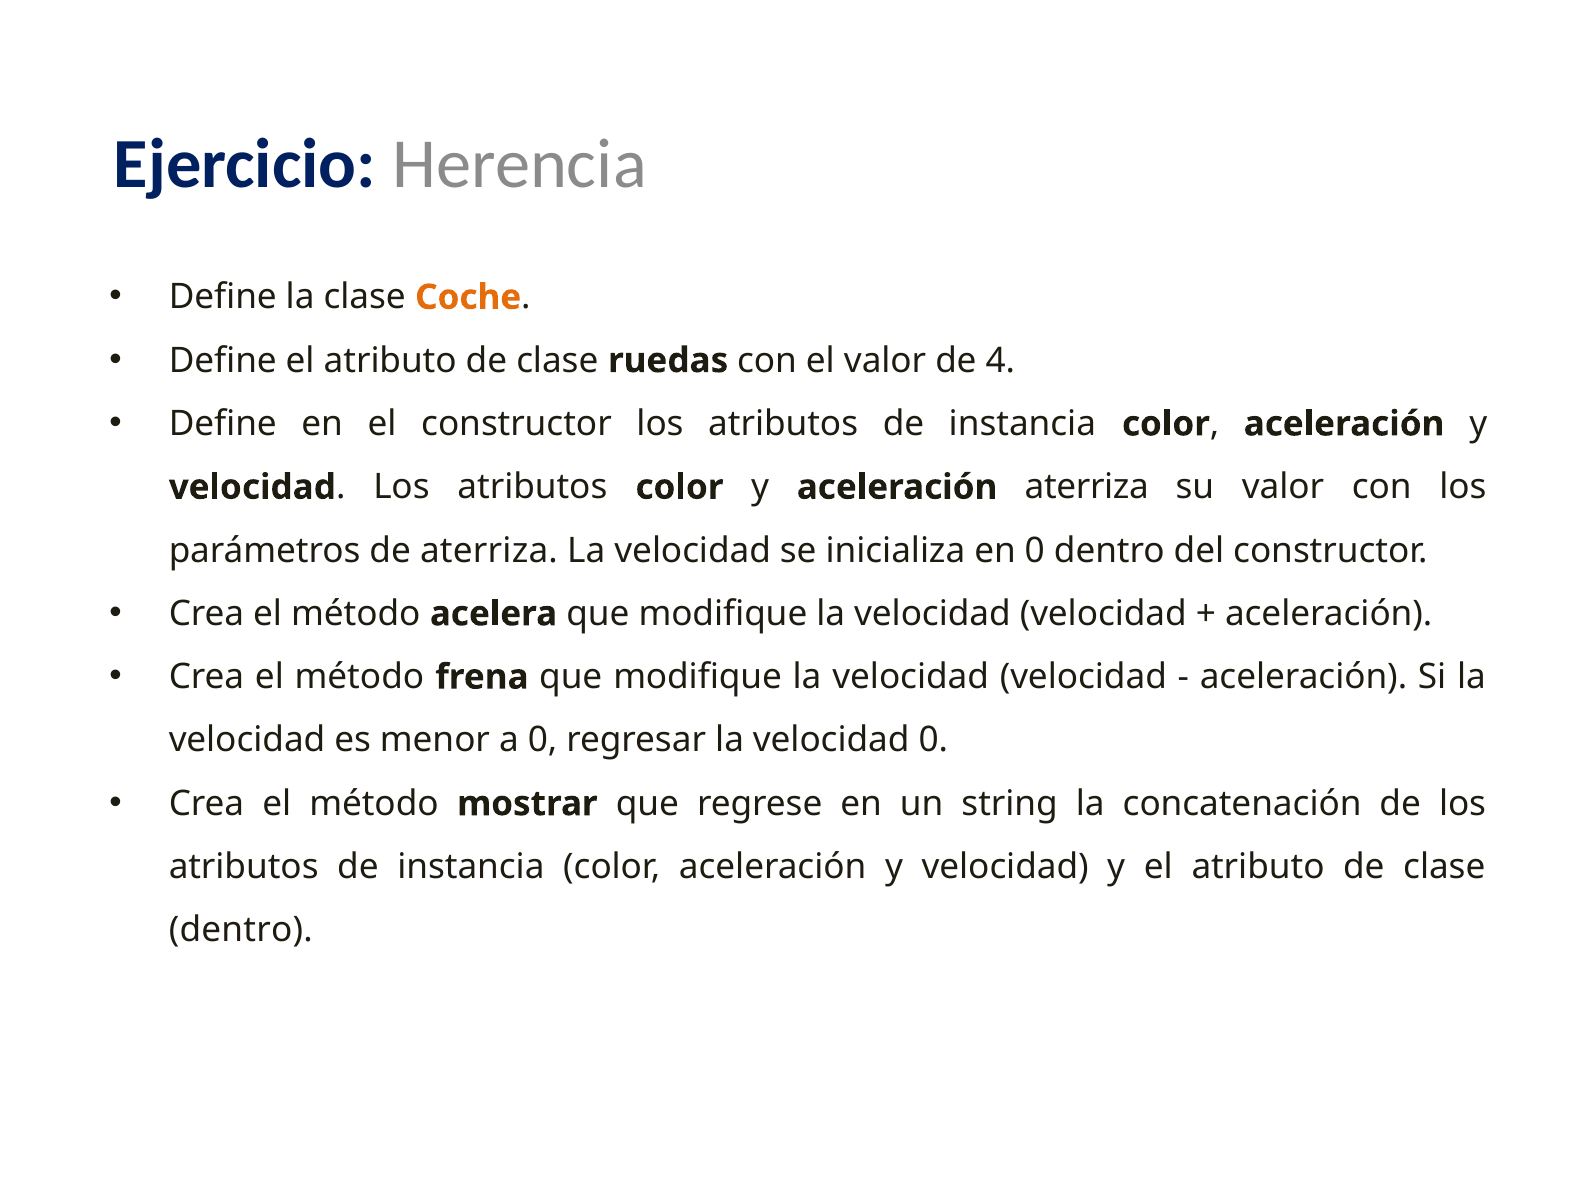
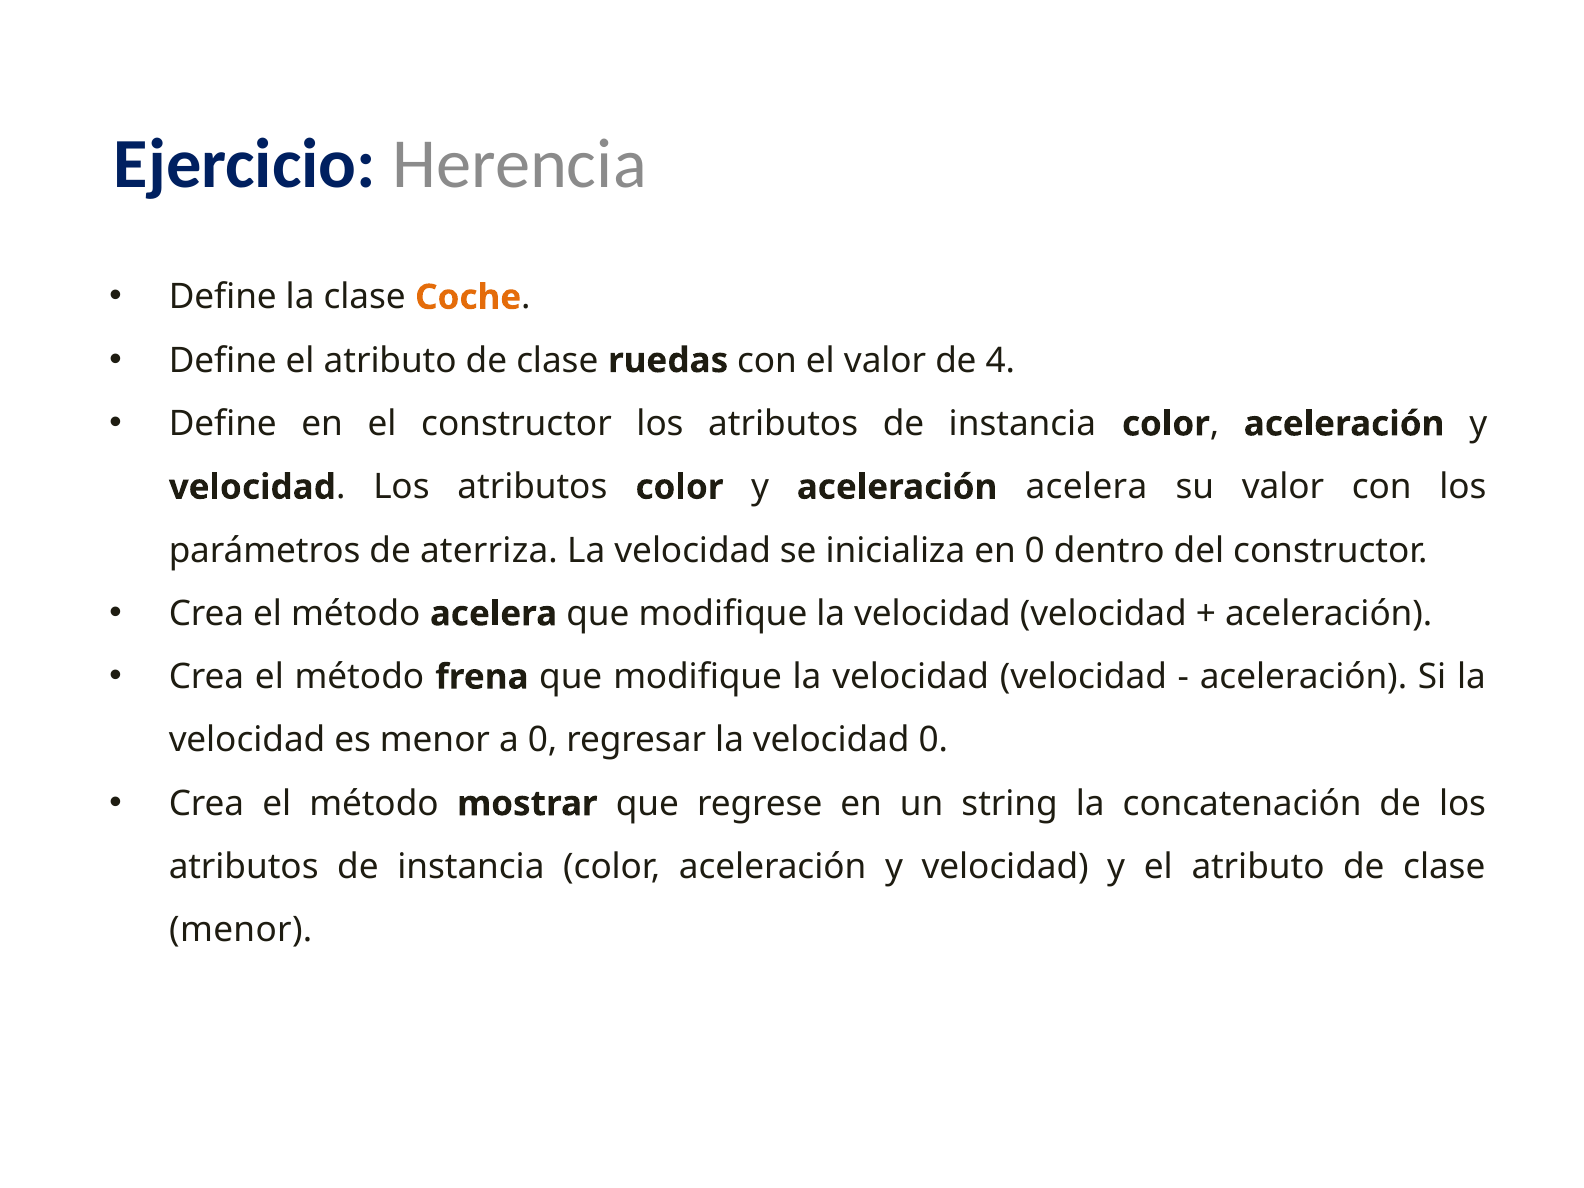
aceleración aterriza: aterriza -> acelera
dentro at (241, 930): dentro -> menor
